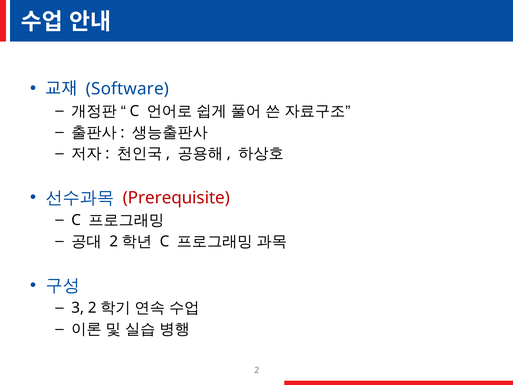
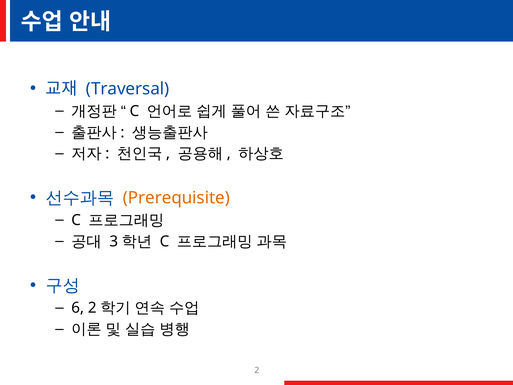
Software: Software -> Traversal
Prerequisite colour: red -> orange
2 at (114, 241): 2 -> 3
3: 3 -> 6
